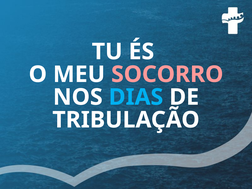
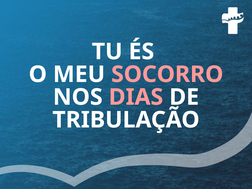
DIAS colour: light blue -> pink
